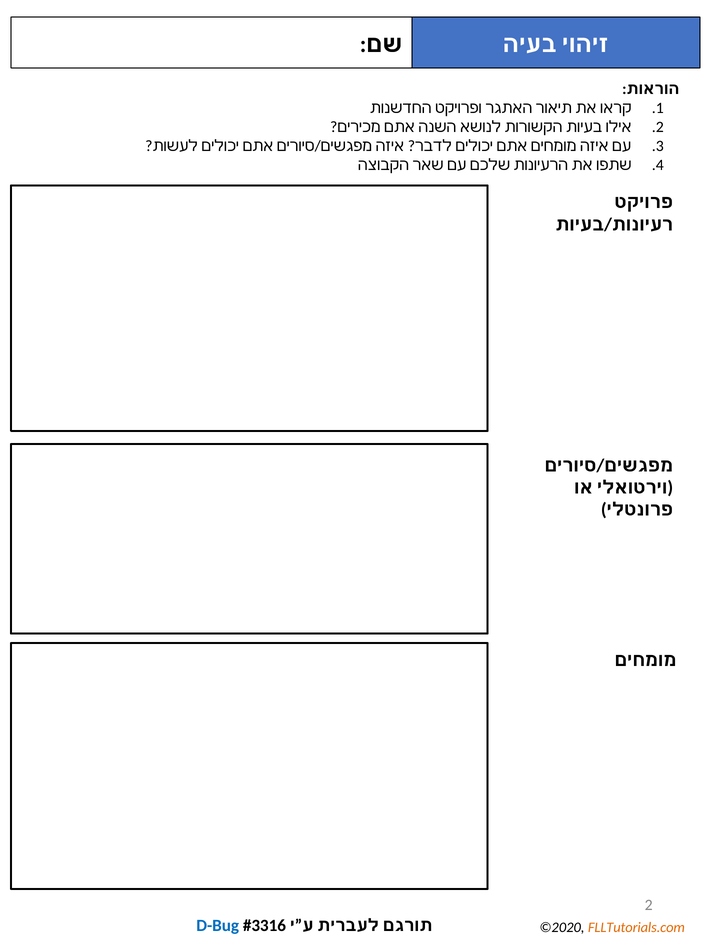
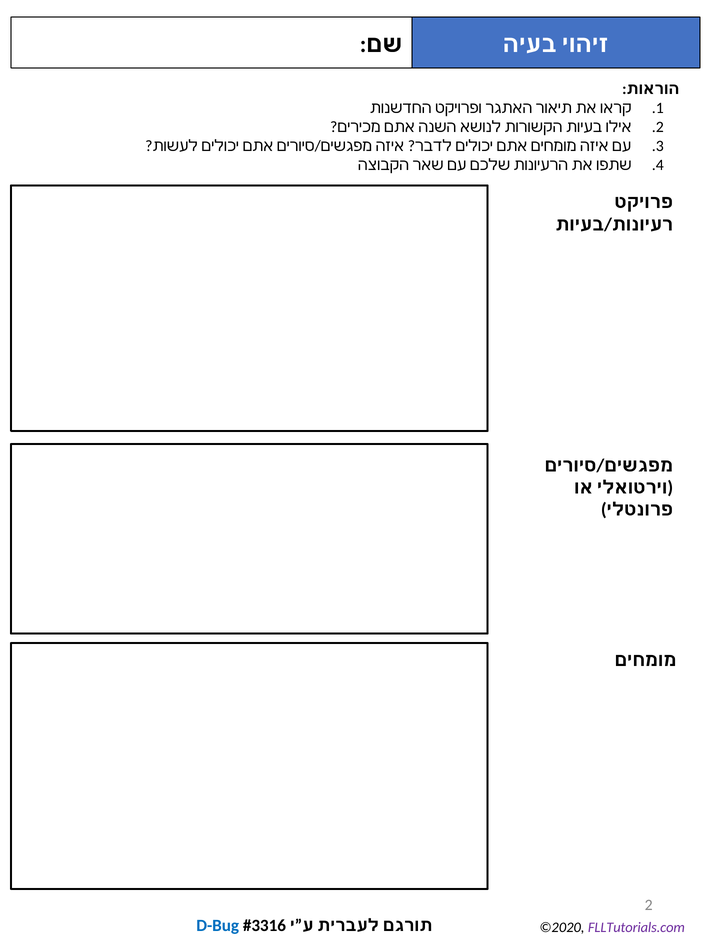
FLLTutorials.com colour: orange -> purple
